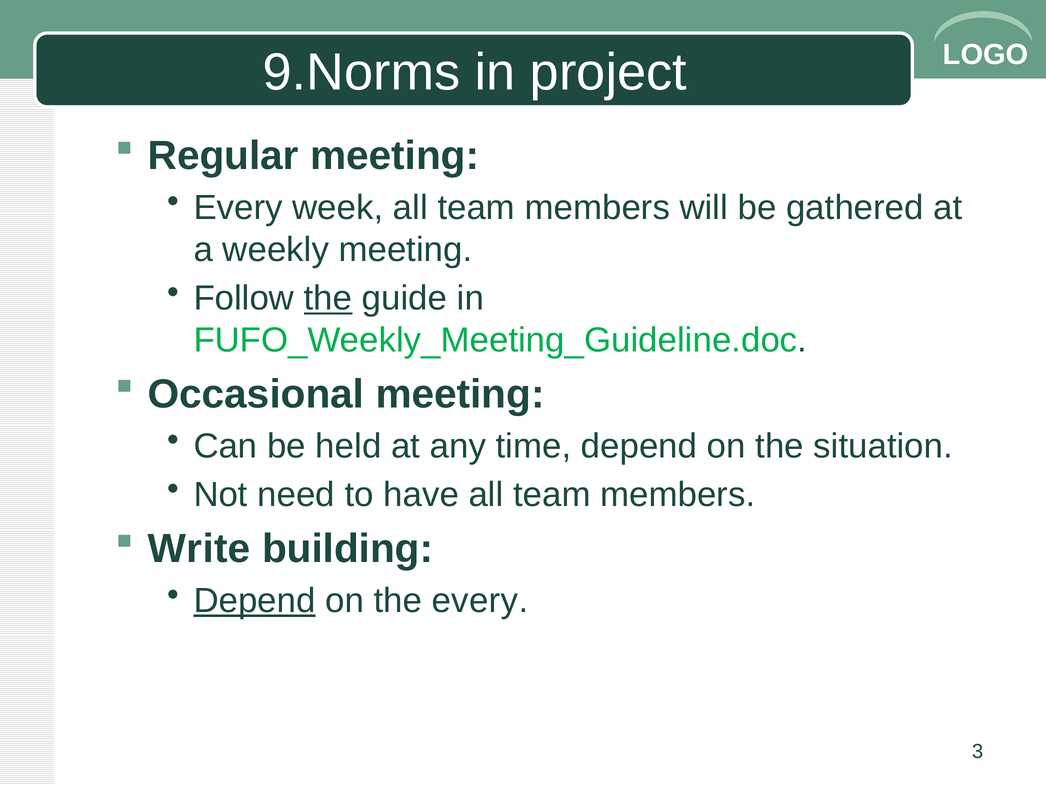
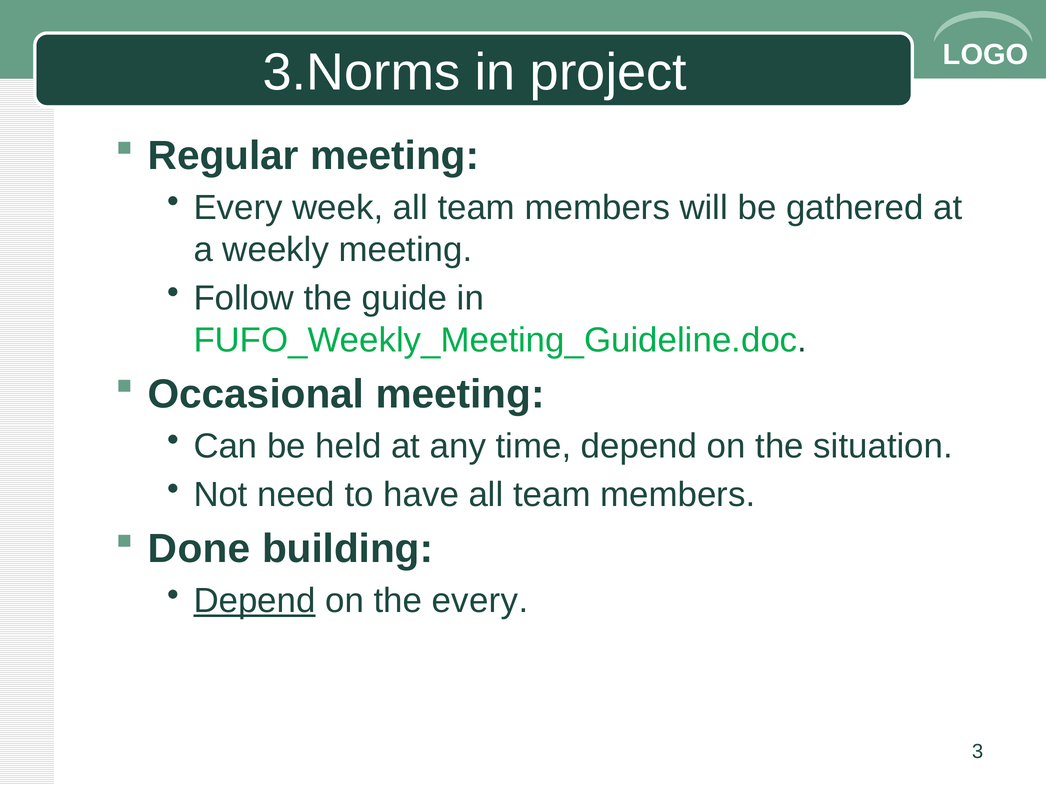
9.Norms: 9.Norms -> 3.Norms
the at (328, 298) underline: present -> none
Write: Write -> Done
